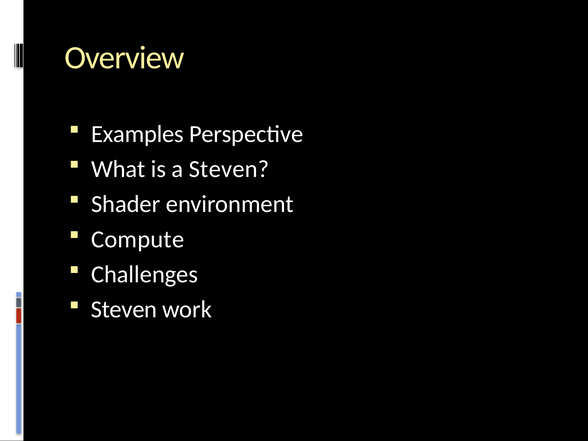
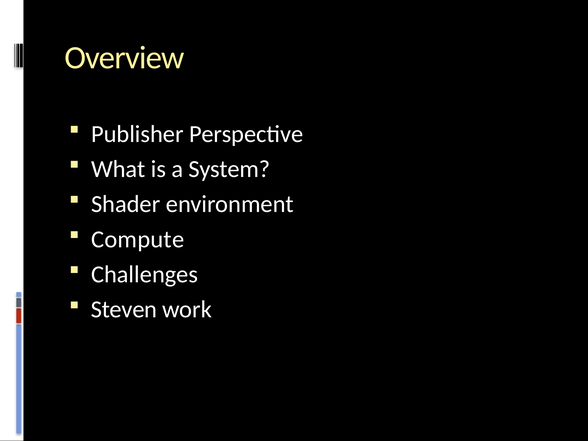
Examples: Examples -> Publisher
a Steven: Steven -> System
